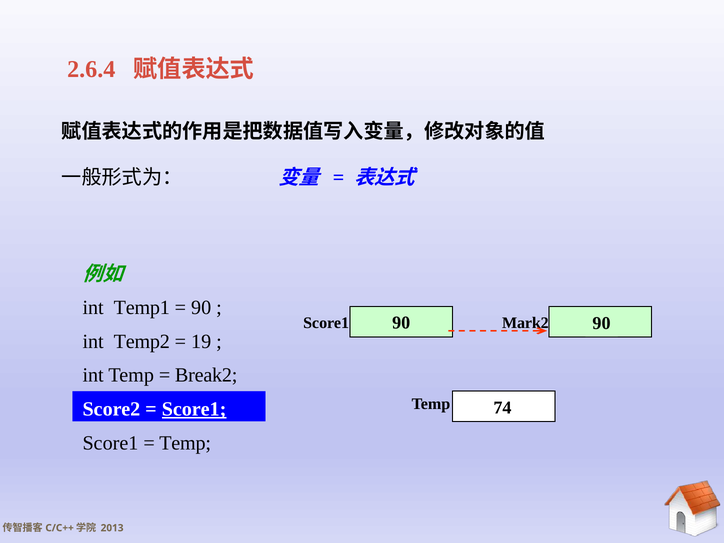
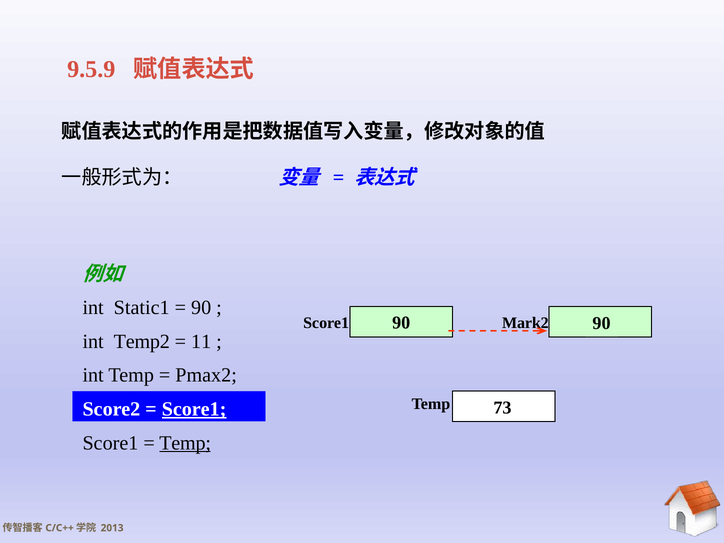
2.6.4: 2.6.4 -> 9.5.9
Temp1: Temp1 -> Static1
19: 19 -> 11
Break2: Break2 -> Pmax2
74: 74 -> 73
Temp at (185, 443) underline: none -> present
